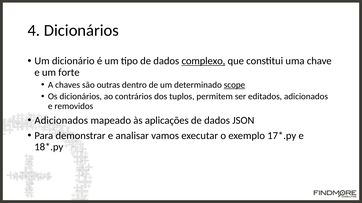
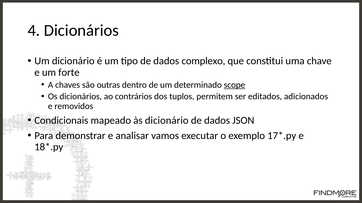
complexo underline: present -> none
Adicionados at (61, 121): Adicionados -> Condicionais
às aplicações: aplicações -> dicionário
